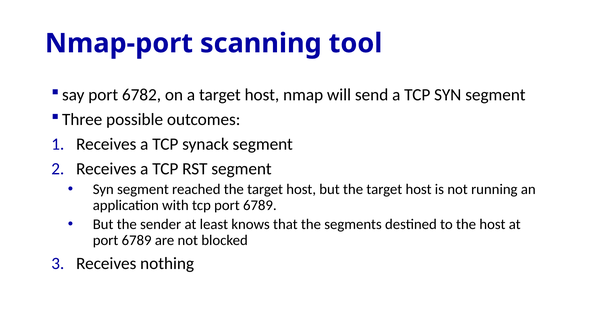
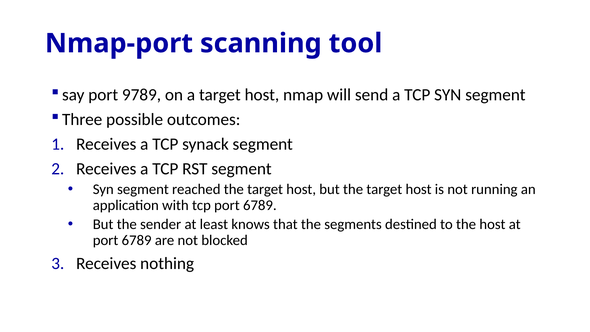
6782: 6782 -> 9789
